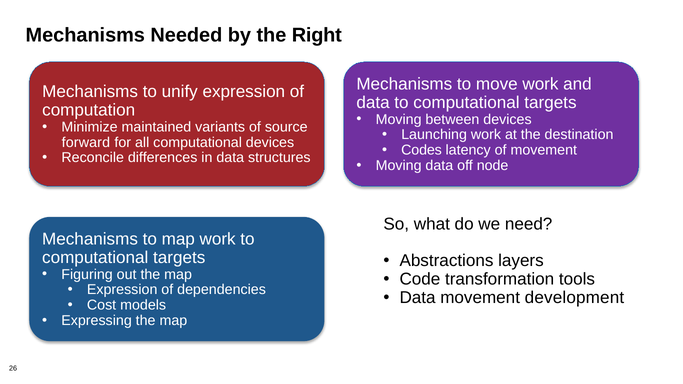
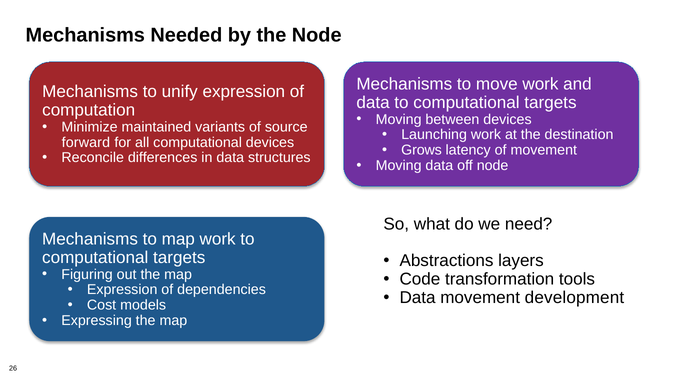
the Right: Right -> Node
Codes: Codes -> Grows
